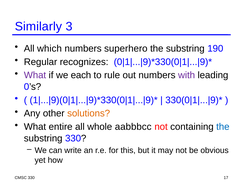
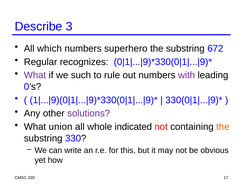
Similarly: Similarly -> Describe
190: 190 -> 672
each: each -> such
solutions colour: orange -> purple
entire: entire -> union
aabbbcc: aabbbcc -> indicated
the at (223, 127) colour: blue -> orange
